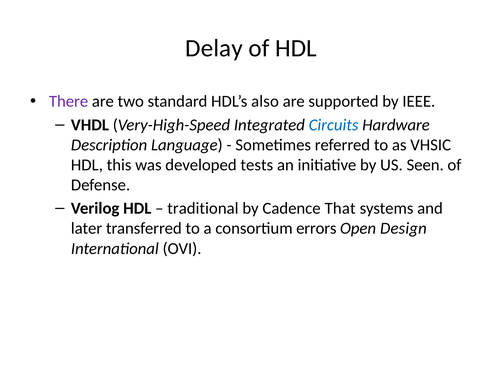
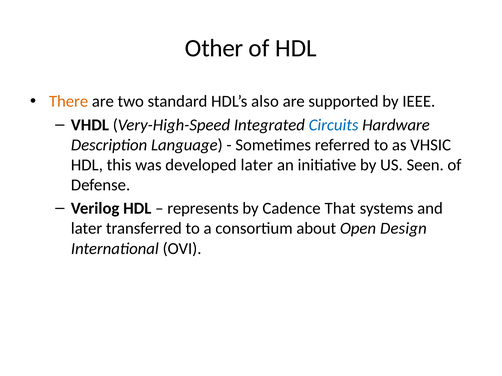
Delay: Delay -> Other
There colour: purple -> orange
developed tests: tests -> later
traditional: traditional -> represents
errors: errors -> about
